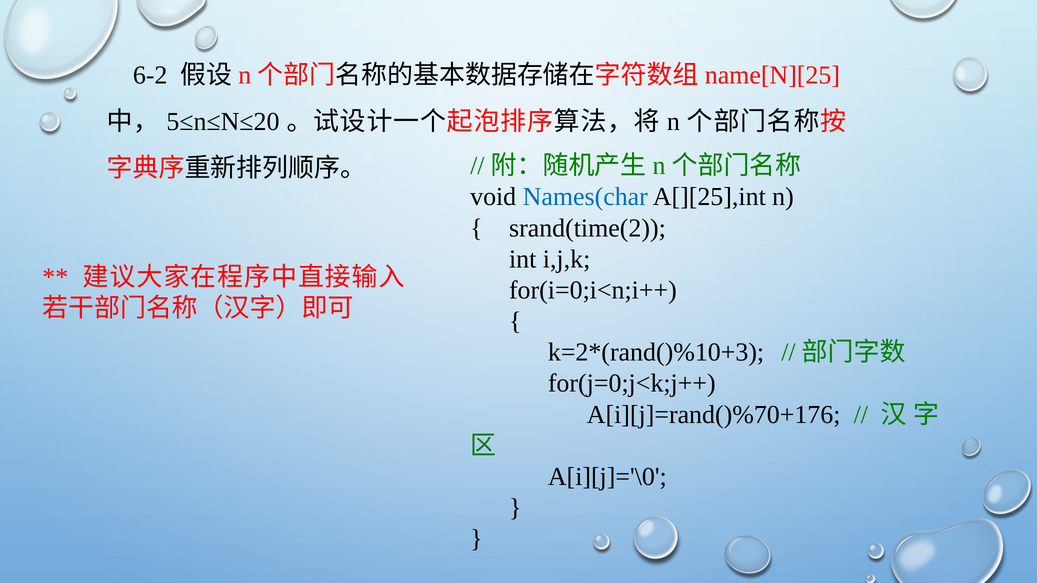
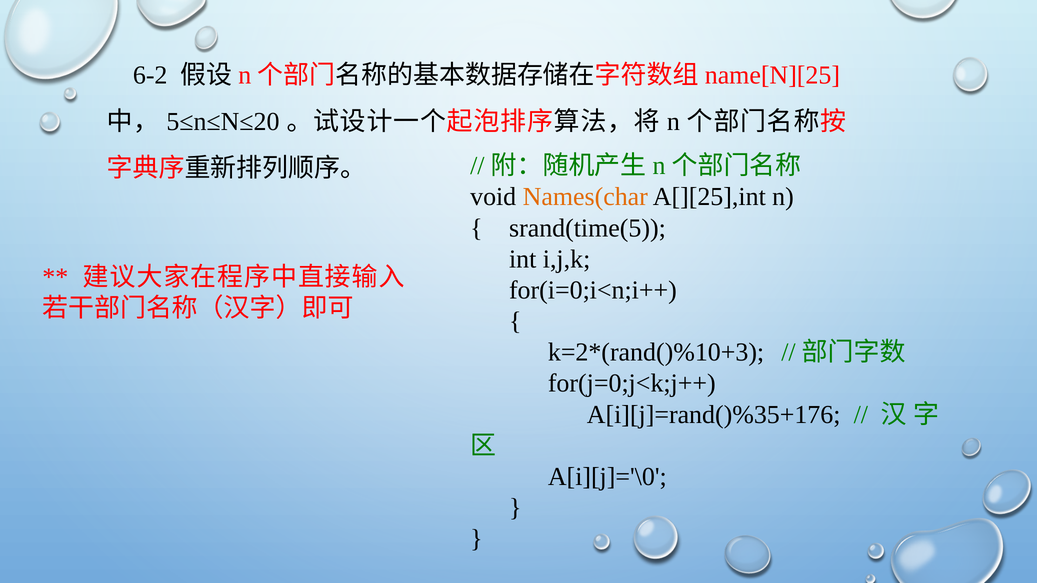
Names(char colour: blue -> orange
srand(time(2: srand(time(2 -> srand(time(5
A[i][j]=rand()%70+176: A[i][j]=rand()%70+176 -> A[i][j]=rand()%35+176
